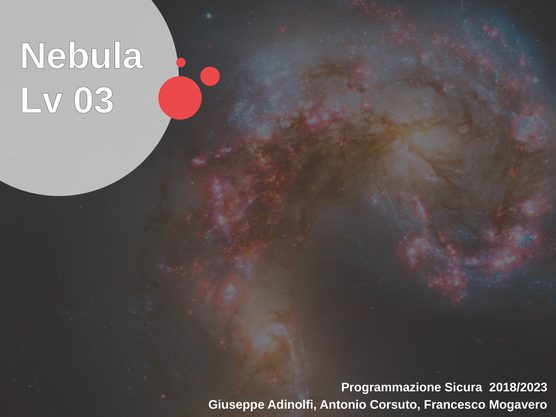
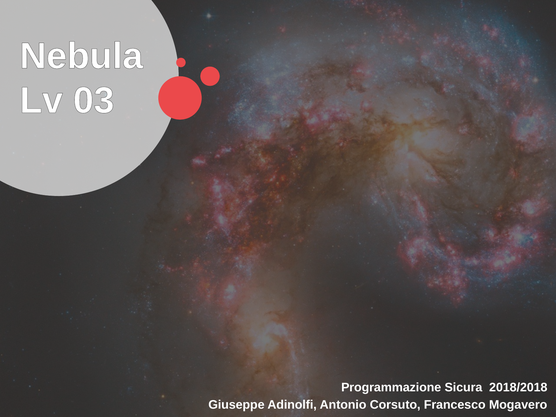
2018/2023: 2018/2023 -> 2018/2018
